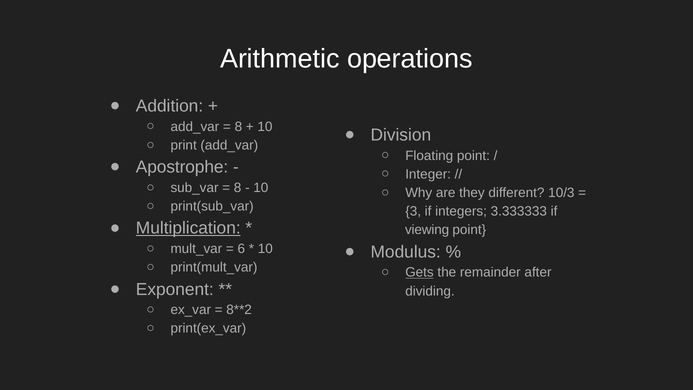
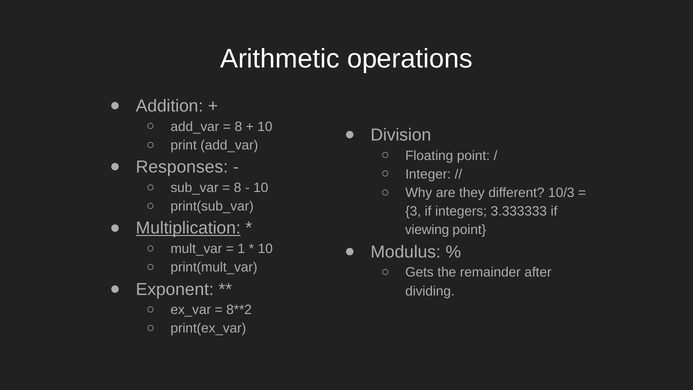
Apostrophe: Apostrophe -> Responses
6: 6 -> 1
Gets underline: present -> none
